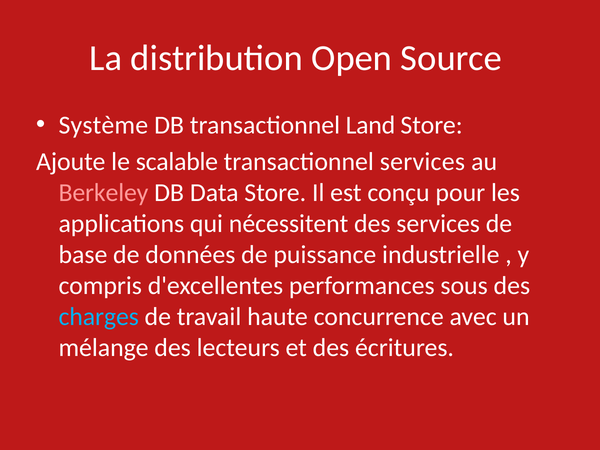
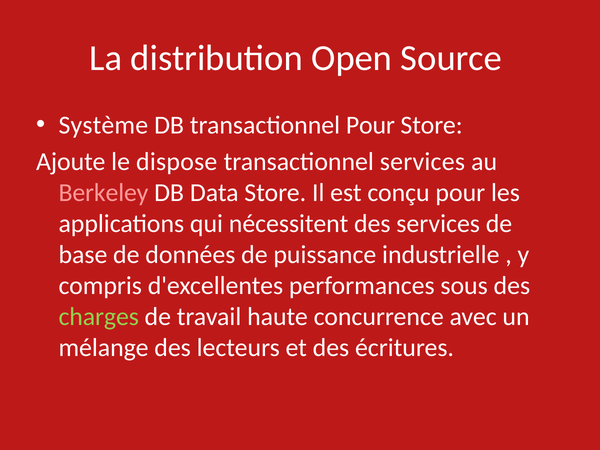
transactionnel Land: Land -> Pour
scalable: scalable -> dispose
charges colour: light blue -> light green
